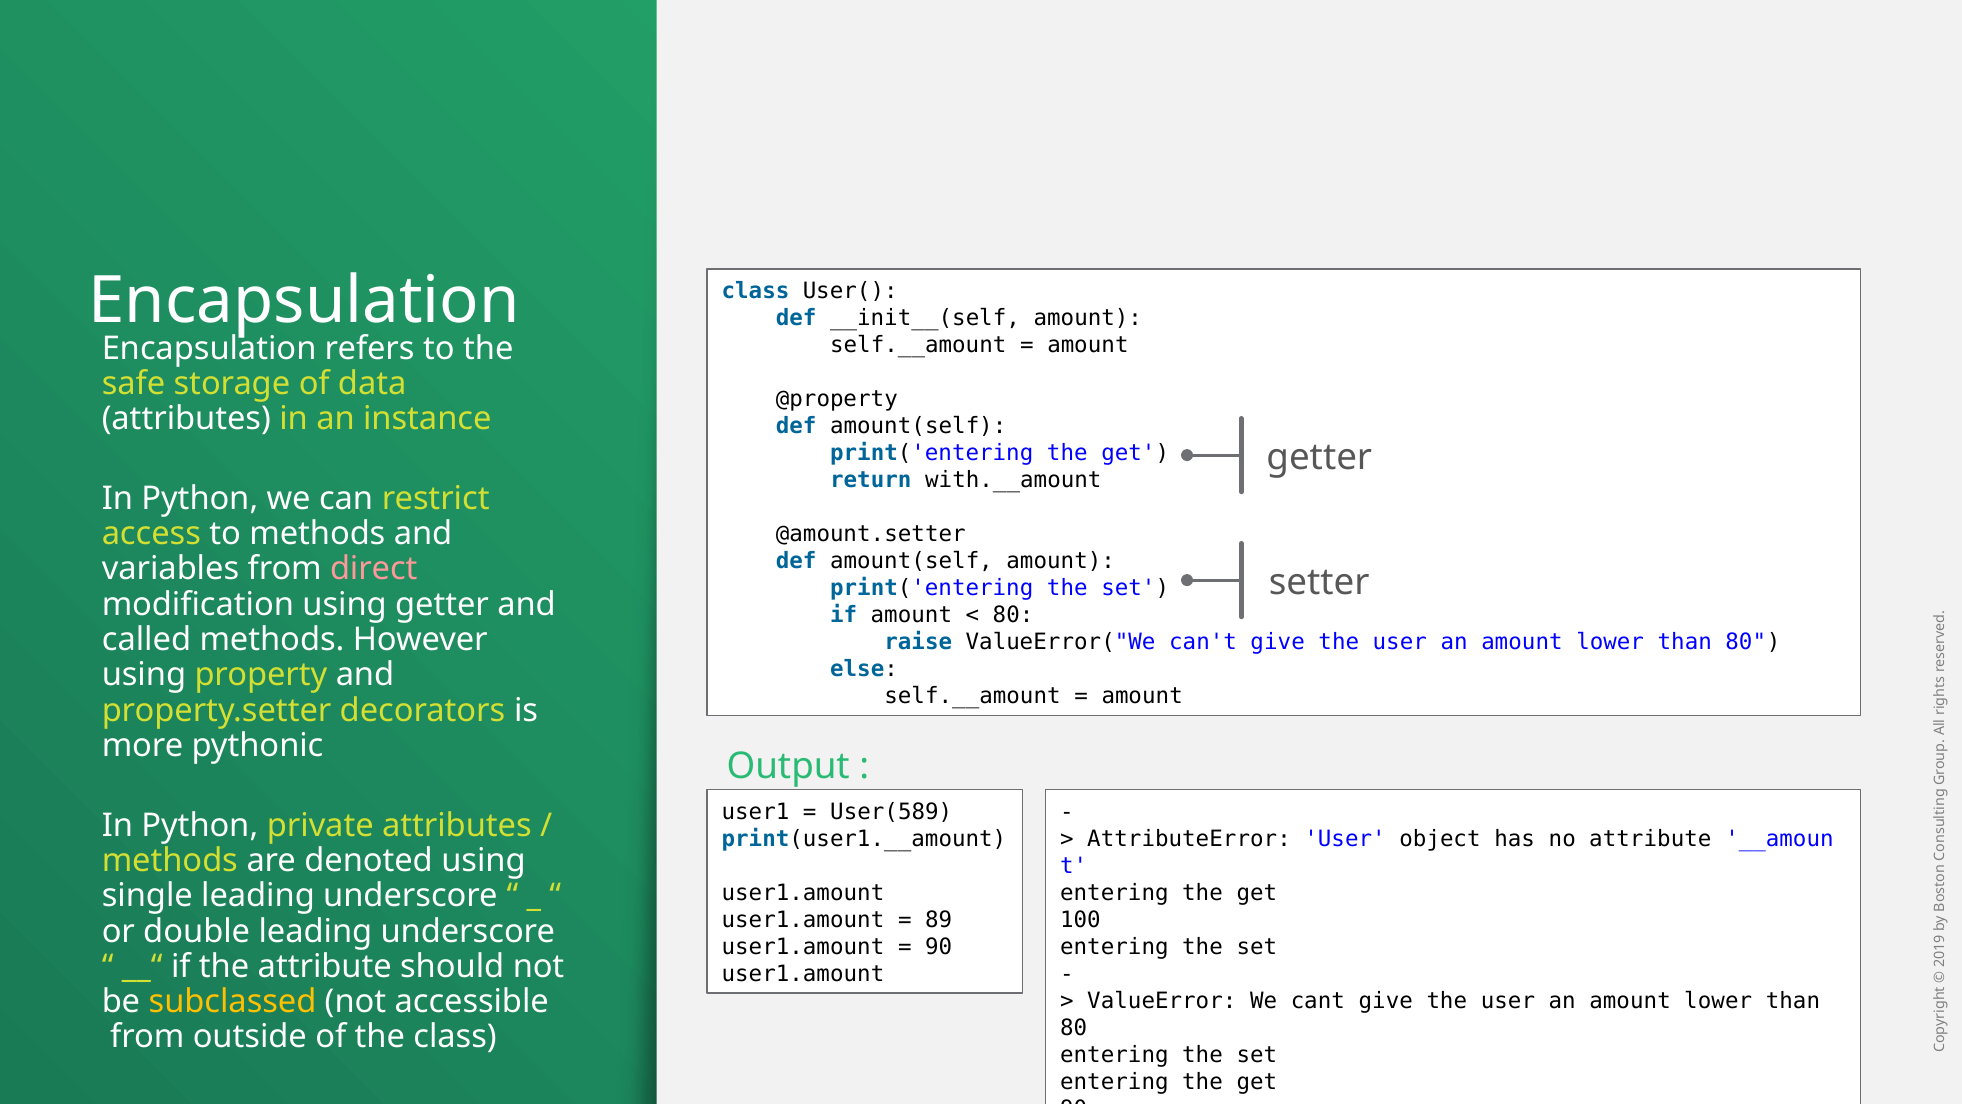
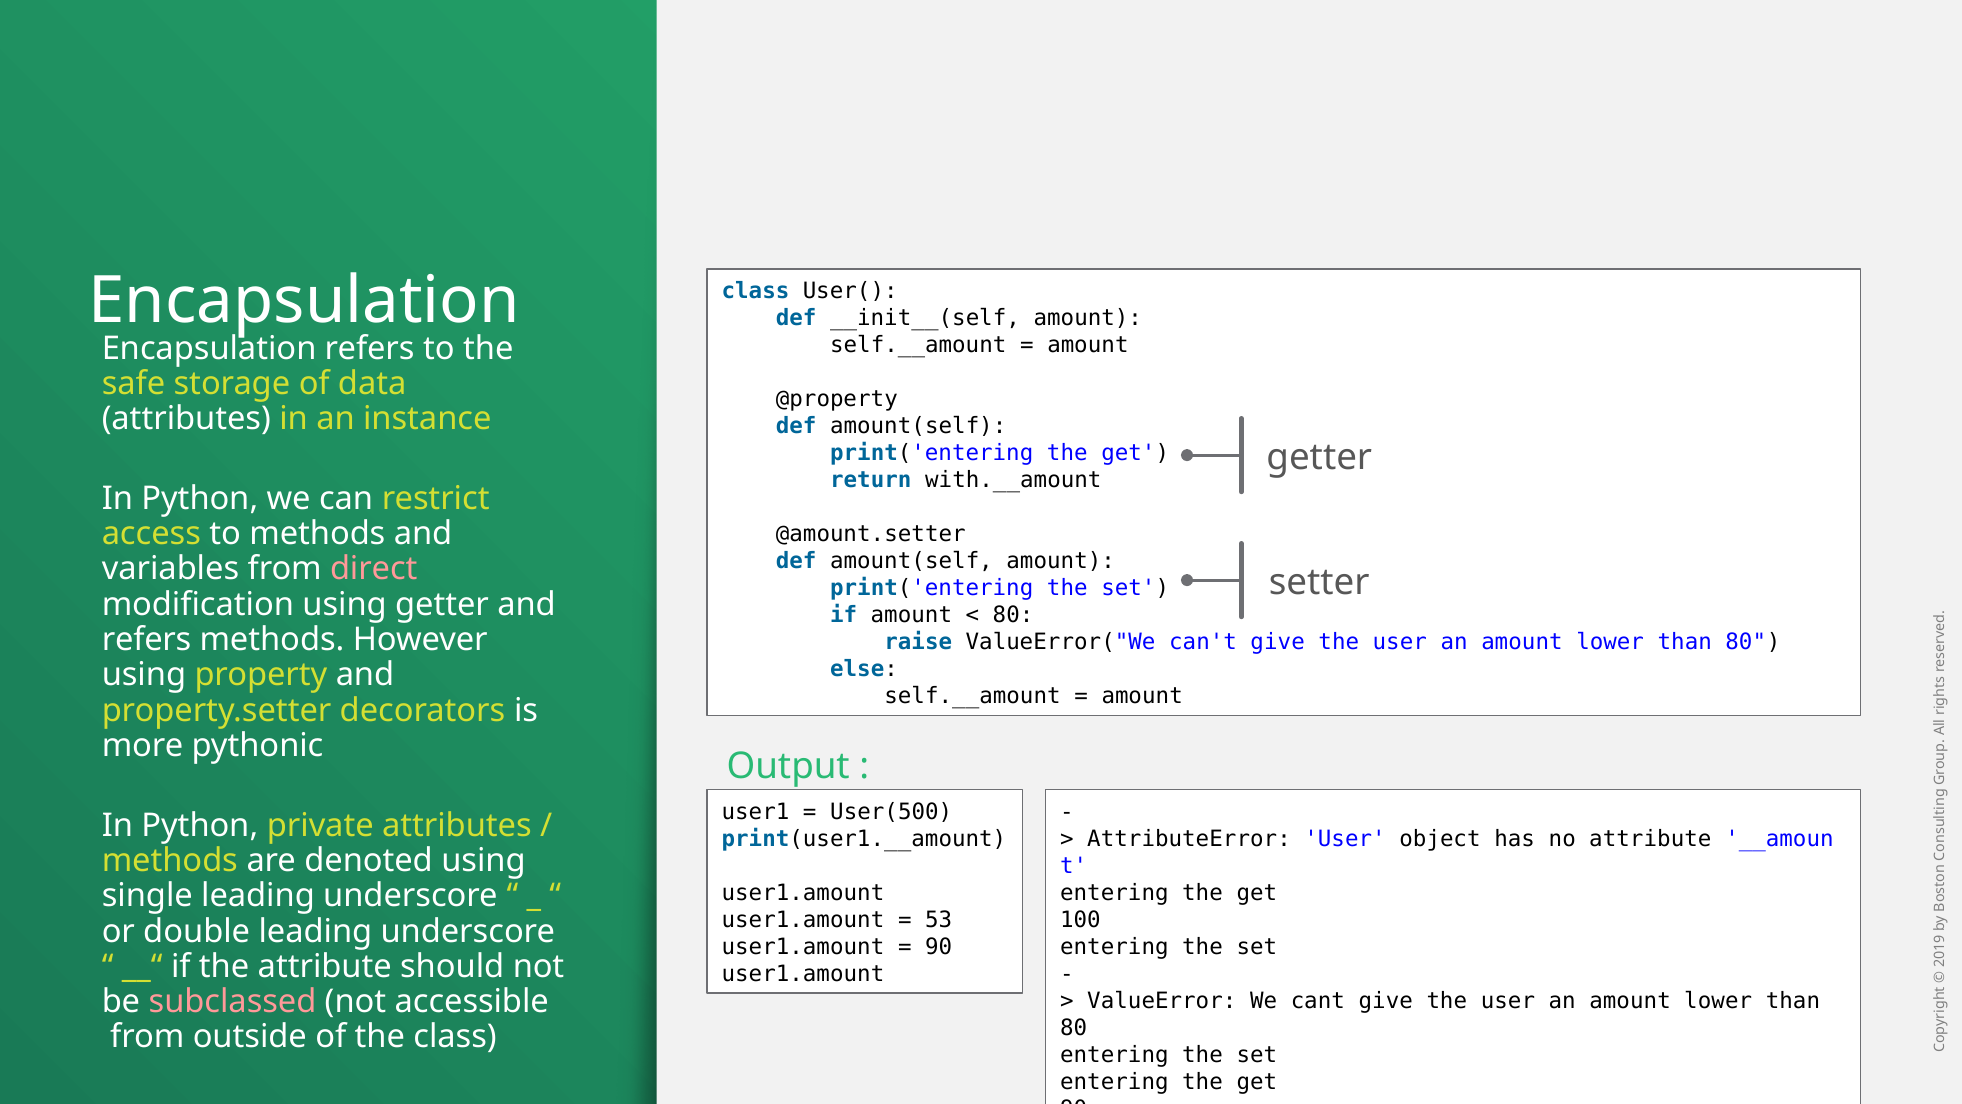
called at (146, 640): called -> refers
User(589: User(589 -> User(500
89: 89 -> 53
subclassed colour: yellow -> pink
